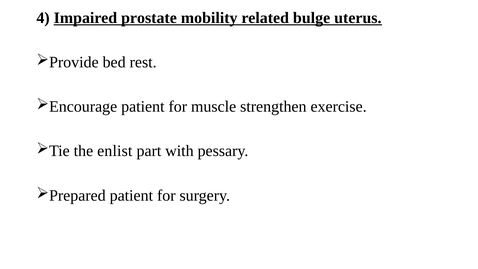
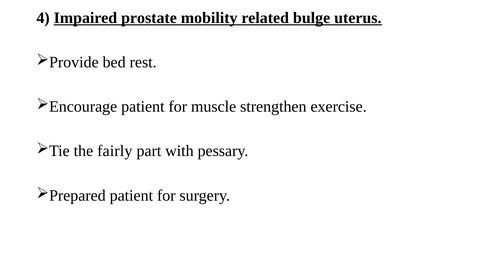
enlist: enlist -> fairly
